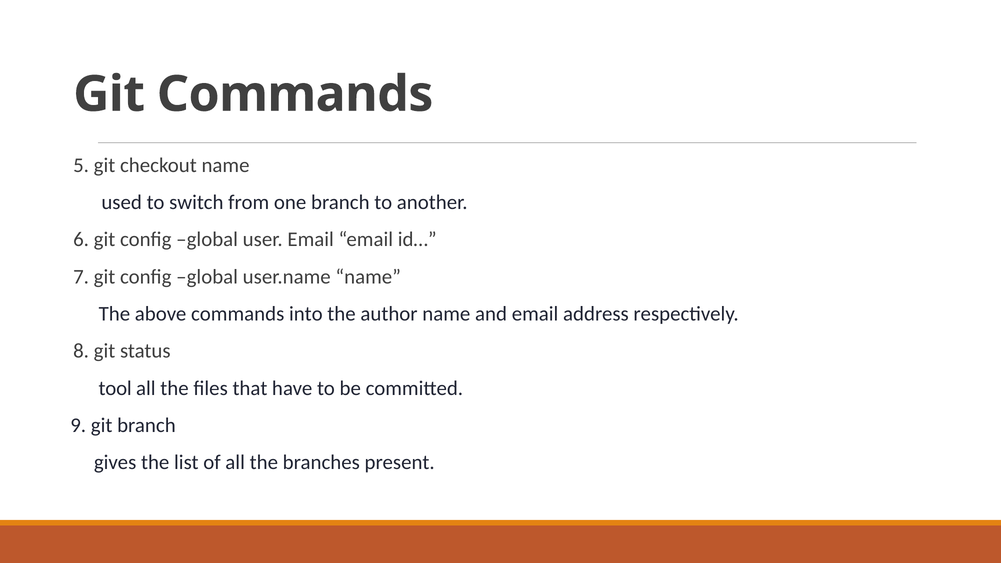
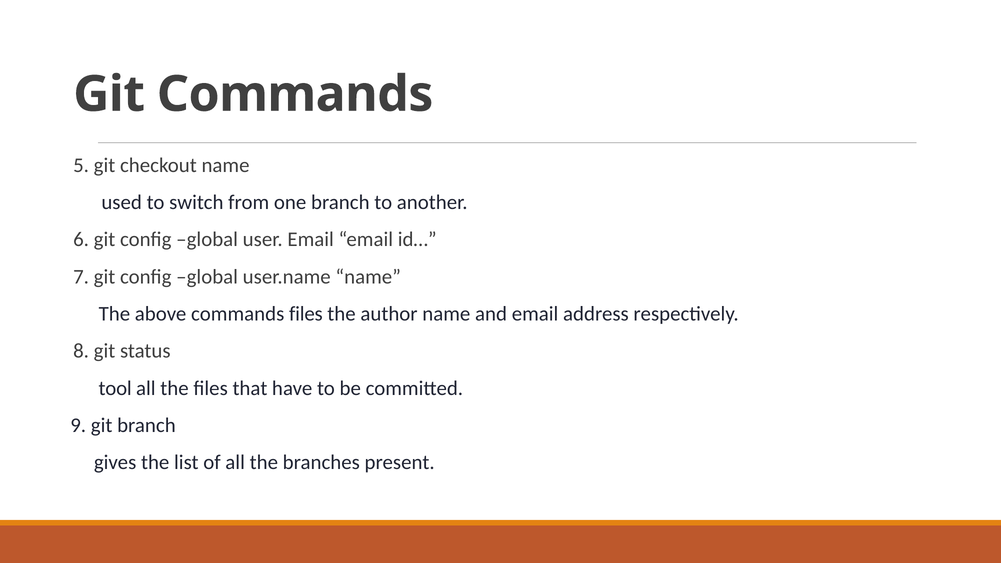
commands into: into -> files
